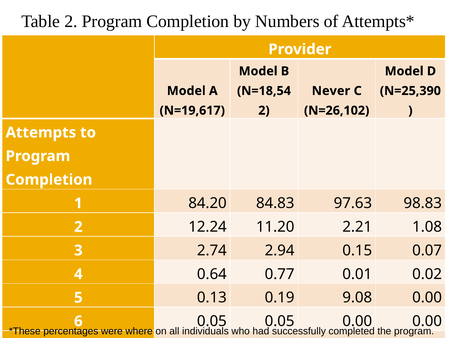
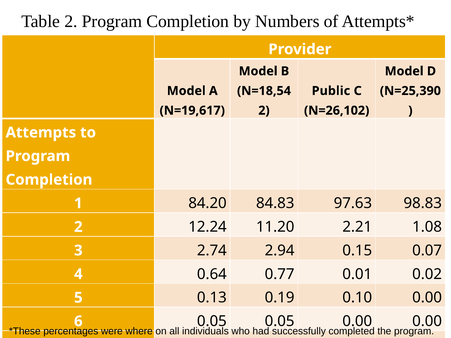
Never: Never -> Public
9.08: 9.08 -> 0.10
